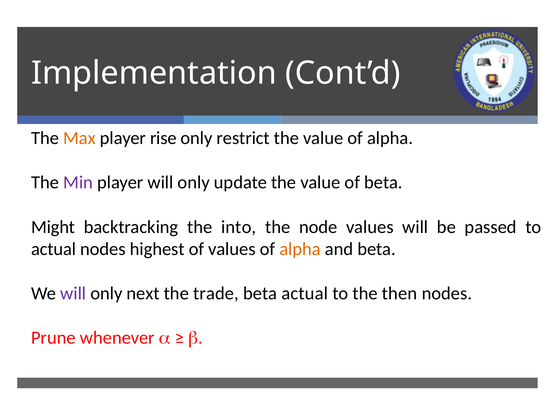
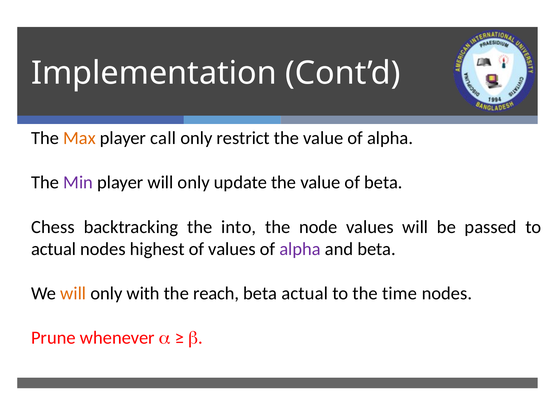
rise: rise -> call
Might: Might -> Chess
alpha at (300, 249) colour: orange -> purple
will at (73, 294) colour: purple -> orange
next: next -> with
trade: trade -> reach
then: then -> time
